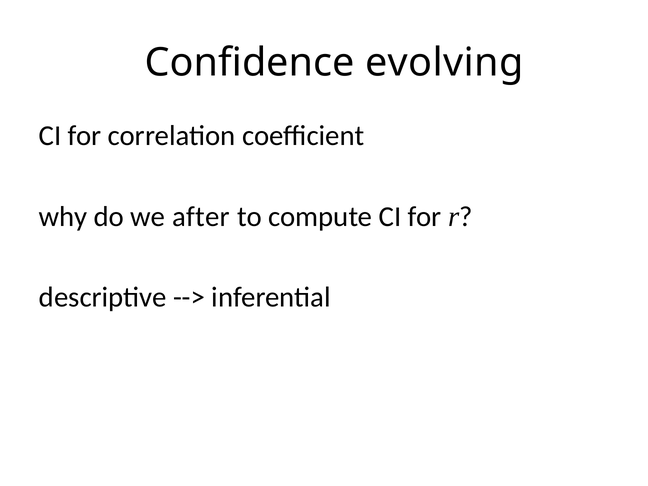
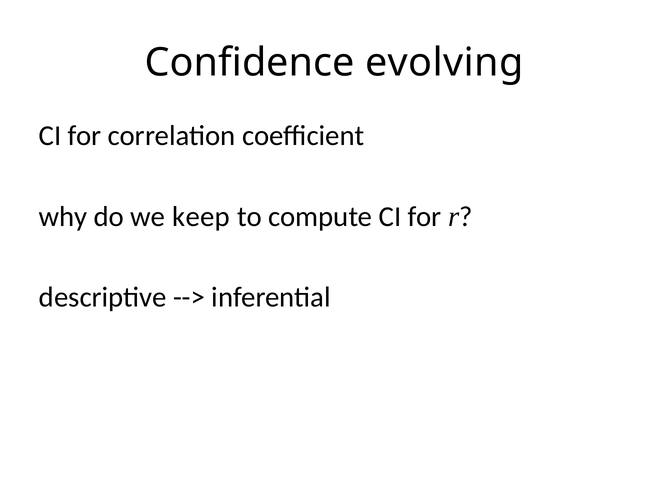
after: after -> keep
